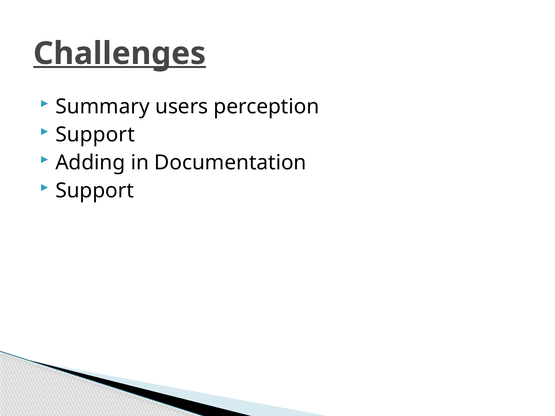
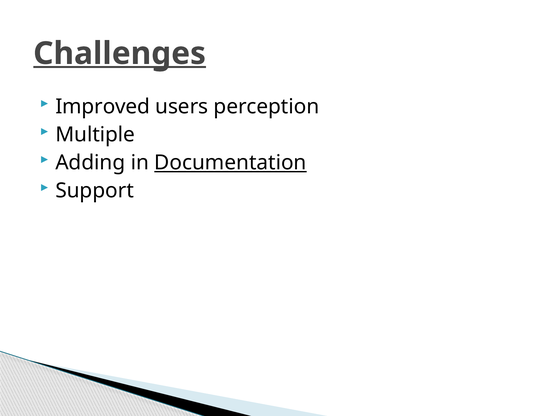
Summary: Summary -> Improved
Support at (95, 135): Support -> Multiple
Documentation underline: none -> present
